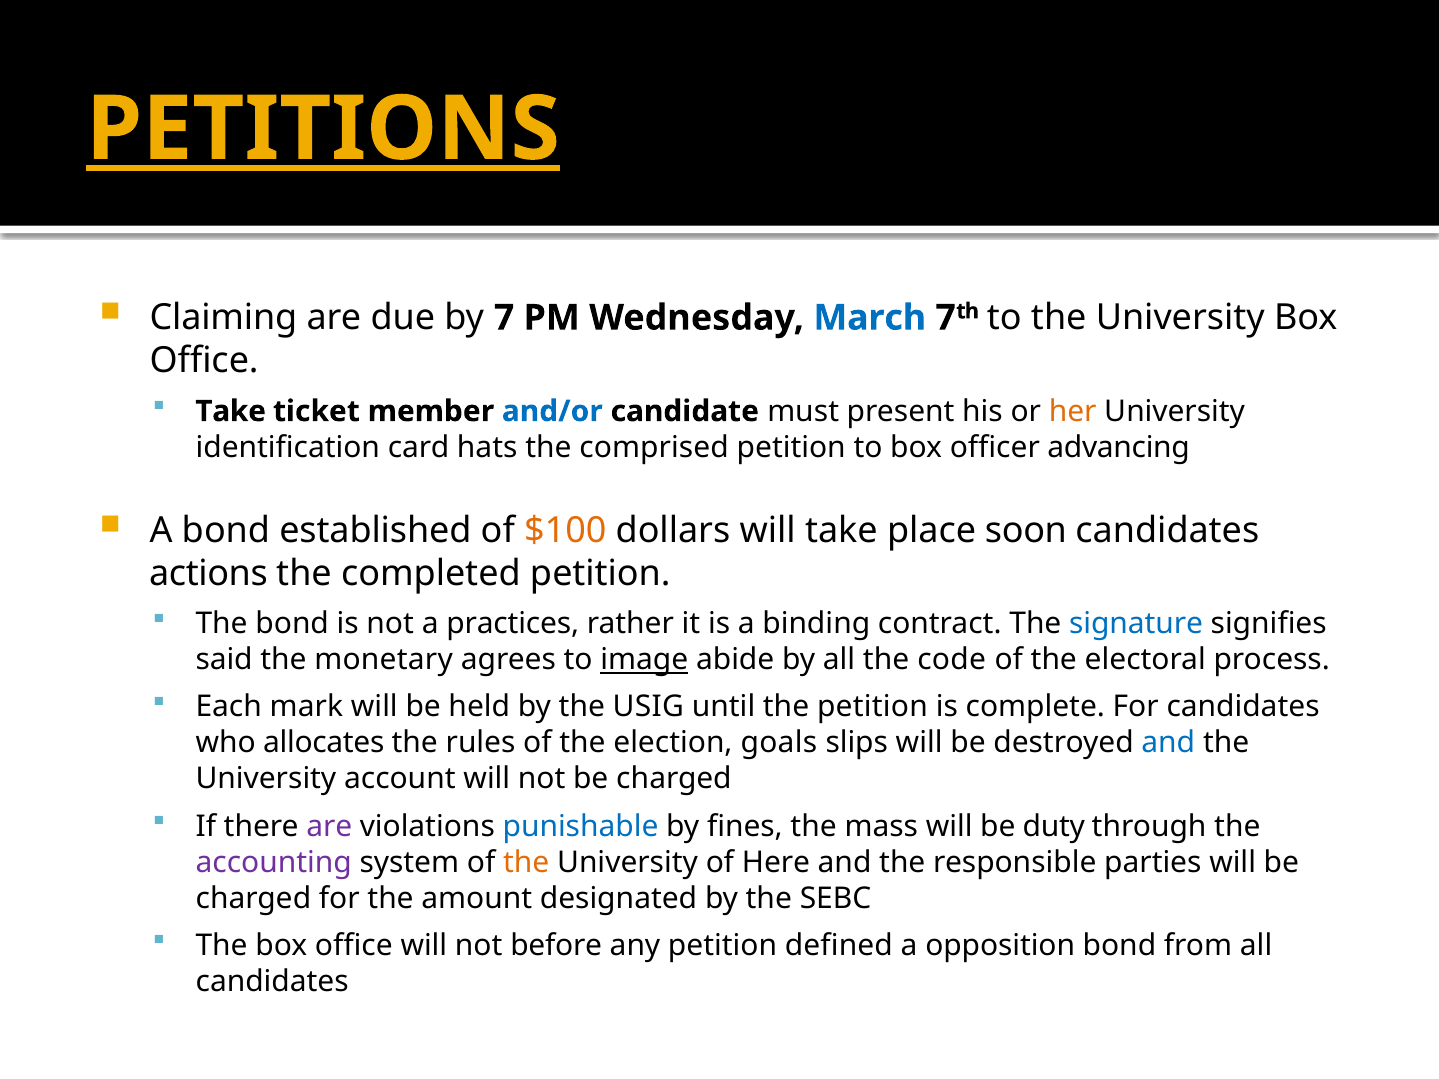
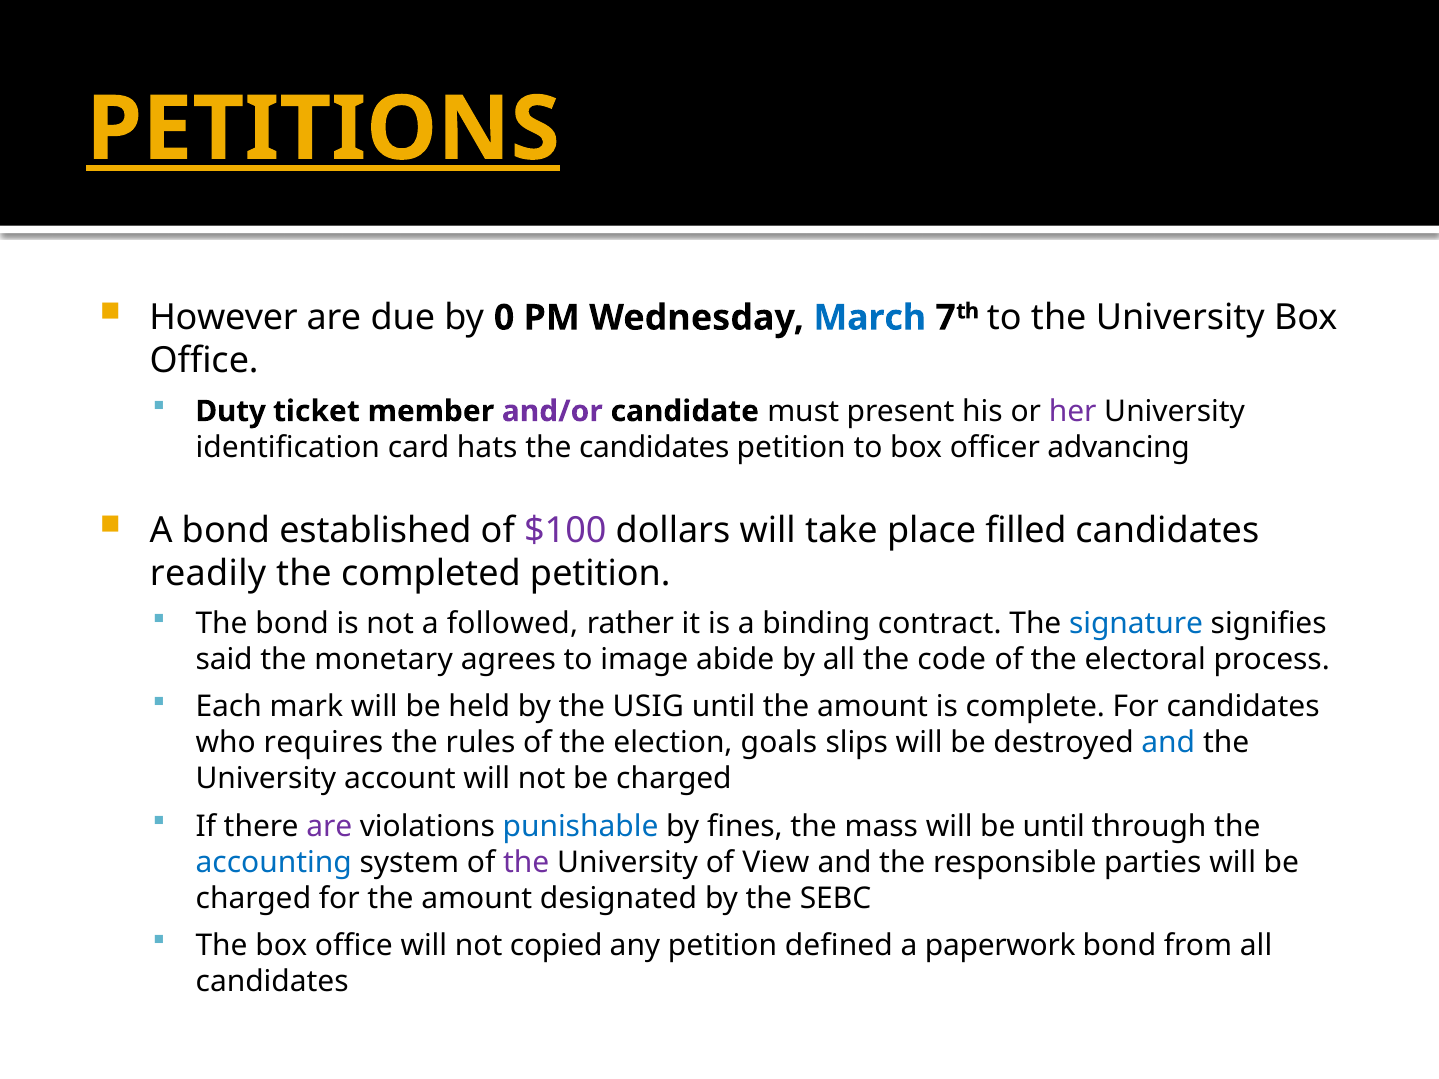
Claiming: Claiming -> However
by 7: 7 -> 0
Take at (231, 411): Take -> Duty
and/or colour: blue -> purple
her colour: orange -> purple
the comprised: comprised -> candidates
$100 colour: orange -> purple
soon: soon -> filled
actions: actions -> readily
practices: practices -> followed
image underline: present -> none
until the petition: petition -> amount
allocates: allocates -> requires
be duty: duty -> until
accounting colour: purple -> blue
the at (526, 862) colour: orange -> purple
Here: Here -> View
before: before -> copied
opposition: opposition -> paperwork
